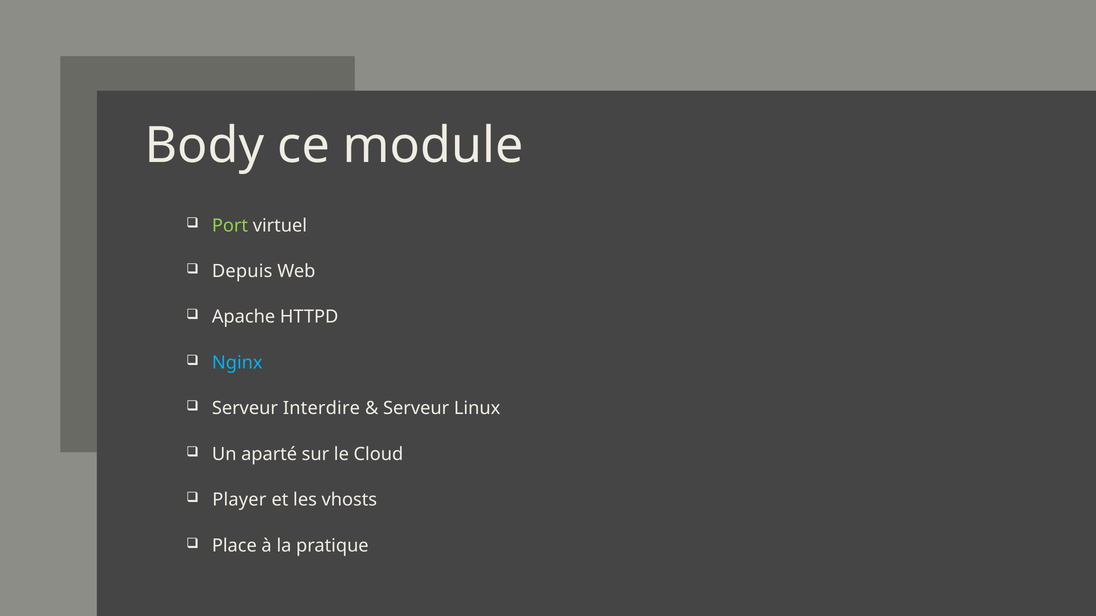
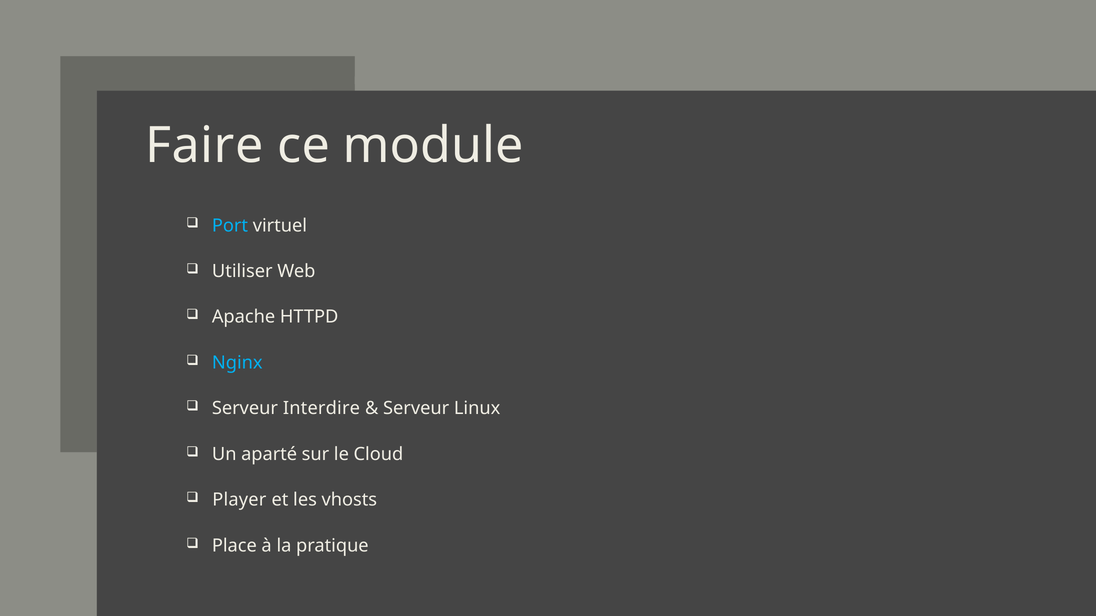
Body: Body -> Faire
Port colour: light green -> light blue
Depuis: Depuis -> Utiliser
